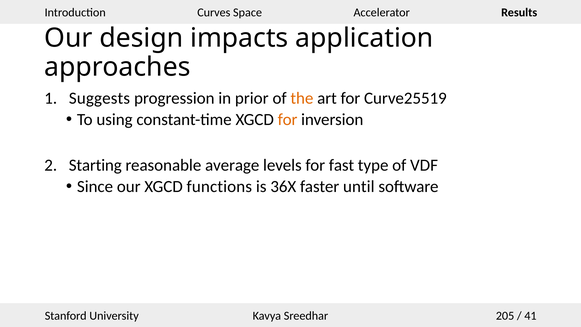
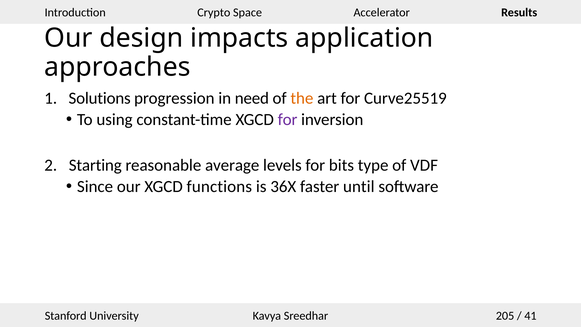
Curves: Curves -> Crypto
Suggests: Suggests -> Solutions
prior: prior -> need
for at (288, 120) colour: orange -> purple
fast: fast -> bits
